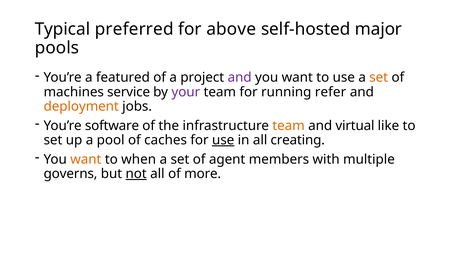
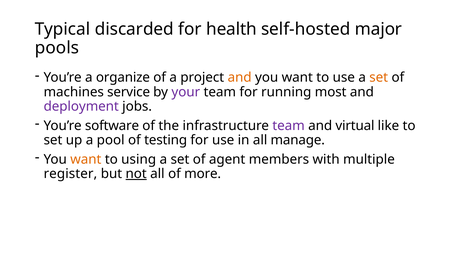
preferred: preferred -> discarded
above: above -> health
featured: featured -> organize
and at (240, 78) colour: purple -> orange
refer: refer -> most
deployment colour: orange -> purple
team at (289, 126) colour: orange -> purple
caches: caches -> testing
use at (223, 140) underline: present -> none
creating: creating -> manage
when: when -> using
governs: governs -> register
